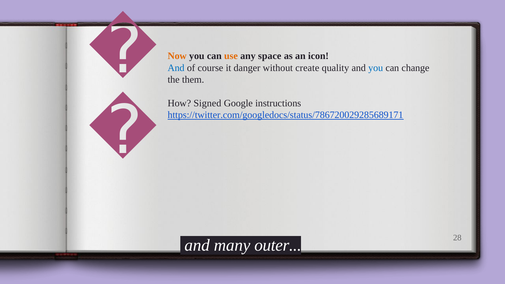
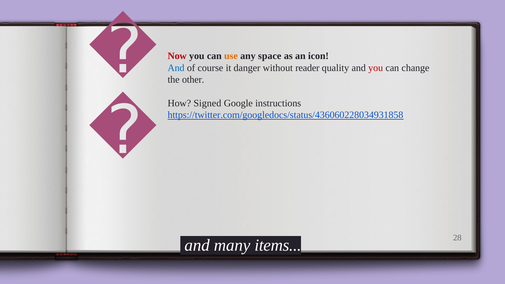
Now colour: orange -> red
create: create -> reader
you at (376, 68) colour: blue -> red
them: them -> other
https://twitter.com/googledocs/status/786720029285689171: https://twitter.com/googledocs/status/786720029285689171 -> https://twitter.com/googledocs/status/436060228034931858
outer: outer -> items
